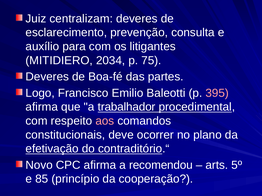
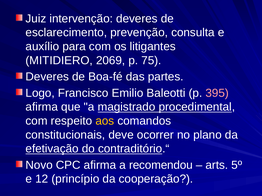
centralizam: centralizam -> intervenção
2034: 2034 -> 2069
trabalhador: trabalhador -> magistrado
aos colour: pink -> yellow
85: 85 -> 12
